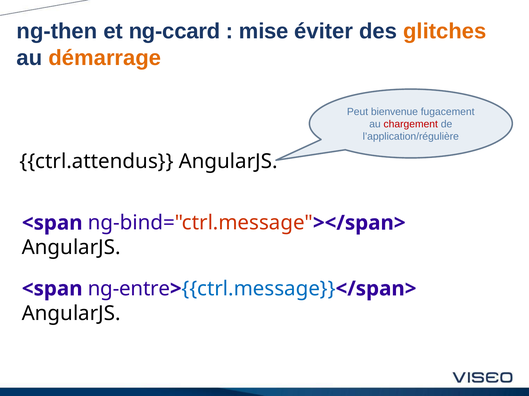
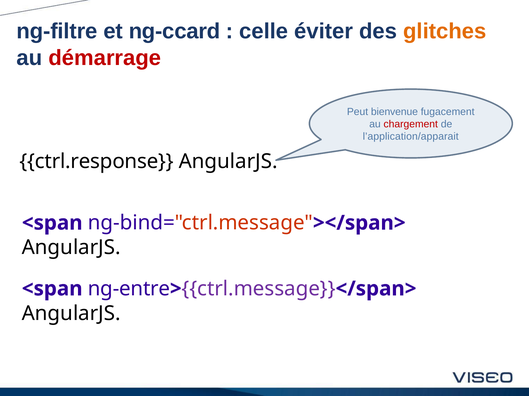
ng-then: ng-then -> ng-filtre
mise: mise -> celle
démarrage colour: orange -> red
l’application/régulière: l’application/régulière -> l’application/apparait
ctrl.attendus: ctrl.attendus -> ctrl.response
ctrl.message colour: blue -> purple
